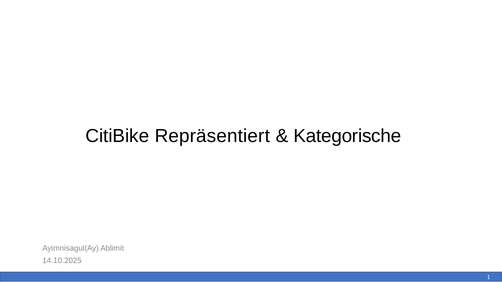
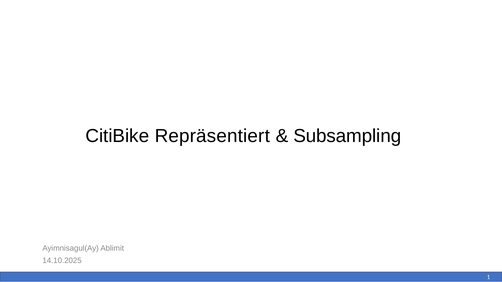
Kategorische: Kategorische -> Subsampling
